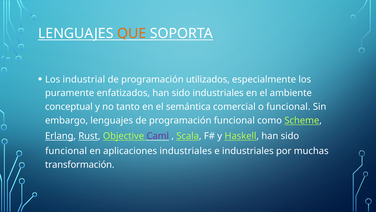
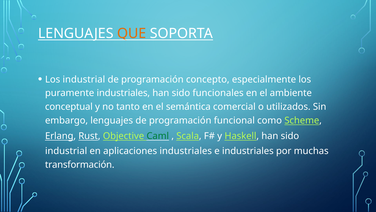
utilizados: utilizados -> concepto
puramente enfatizados: enfatizados -> industriales
sido industriales: industriales -> funcionales
o funcional: funcional -> utilizados
Caml colour: purple -> green
funcional at (66, 151): funcional -> industrial
